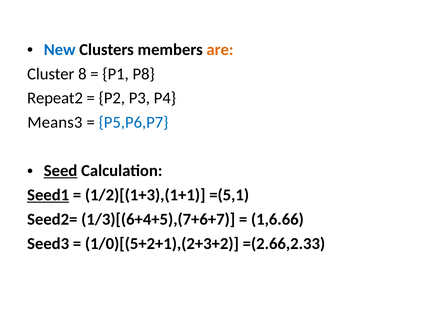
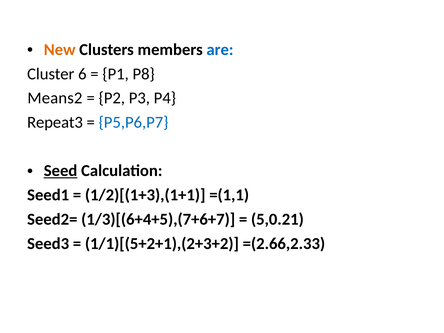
New colour: blue -> orange
are colour: orange -> blue
8: 8 -> 6
Repeat2: Repeat2 -> Means2
Means3: Means3 -> Repeat3
Seed1 underline: present -> none
=(5,1: =(5,1 -> =(1,1
1,6.66: 1,6.66 -> 5,0.21
1/0)[(5+2+1),(2+3+2: 1/0)[(5+2+1),(2+3+2 -> 1/1)[(5+2+1),(2+3+2
